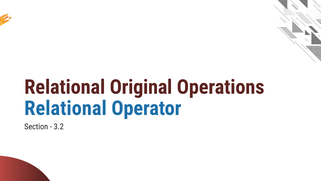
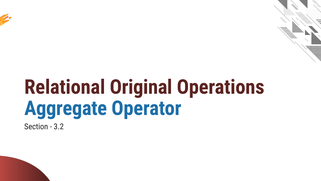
Relational at (65, 108): Relational -> Aggregate
